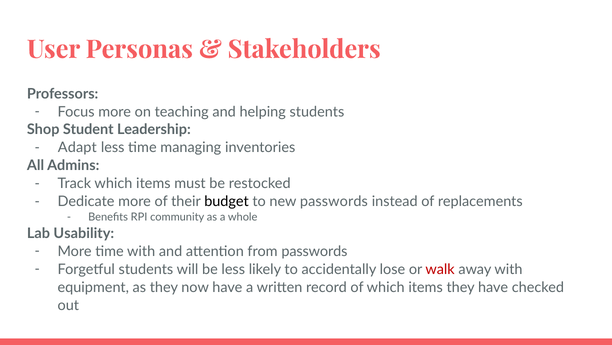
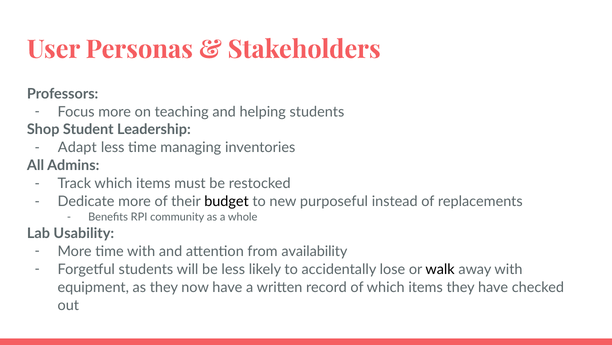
new passwords: passwords -> purposeful
from passwords: passwords -> availability
walk colour: red -> black
